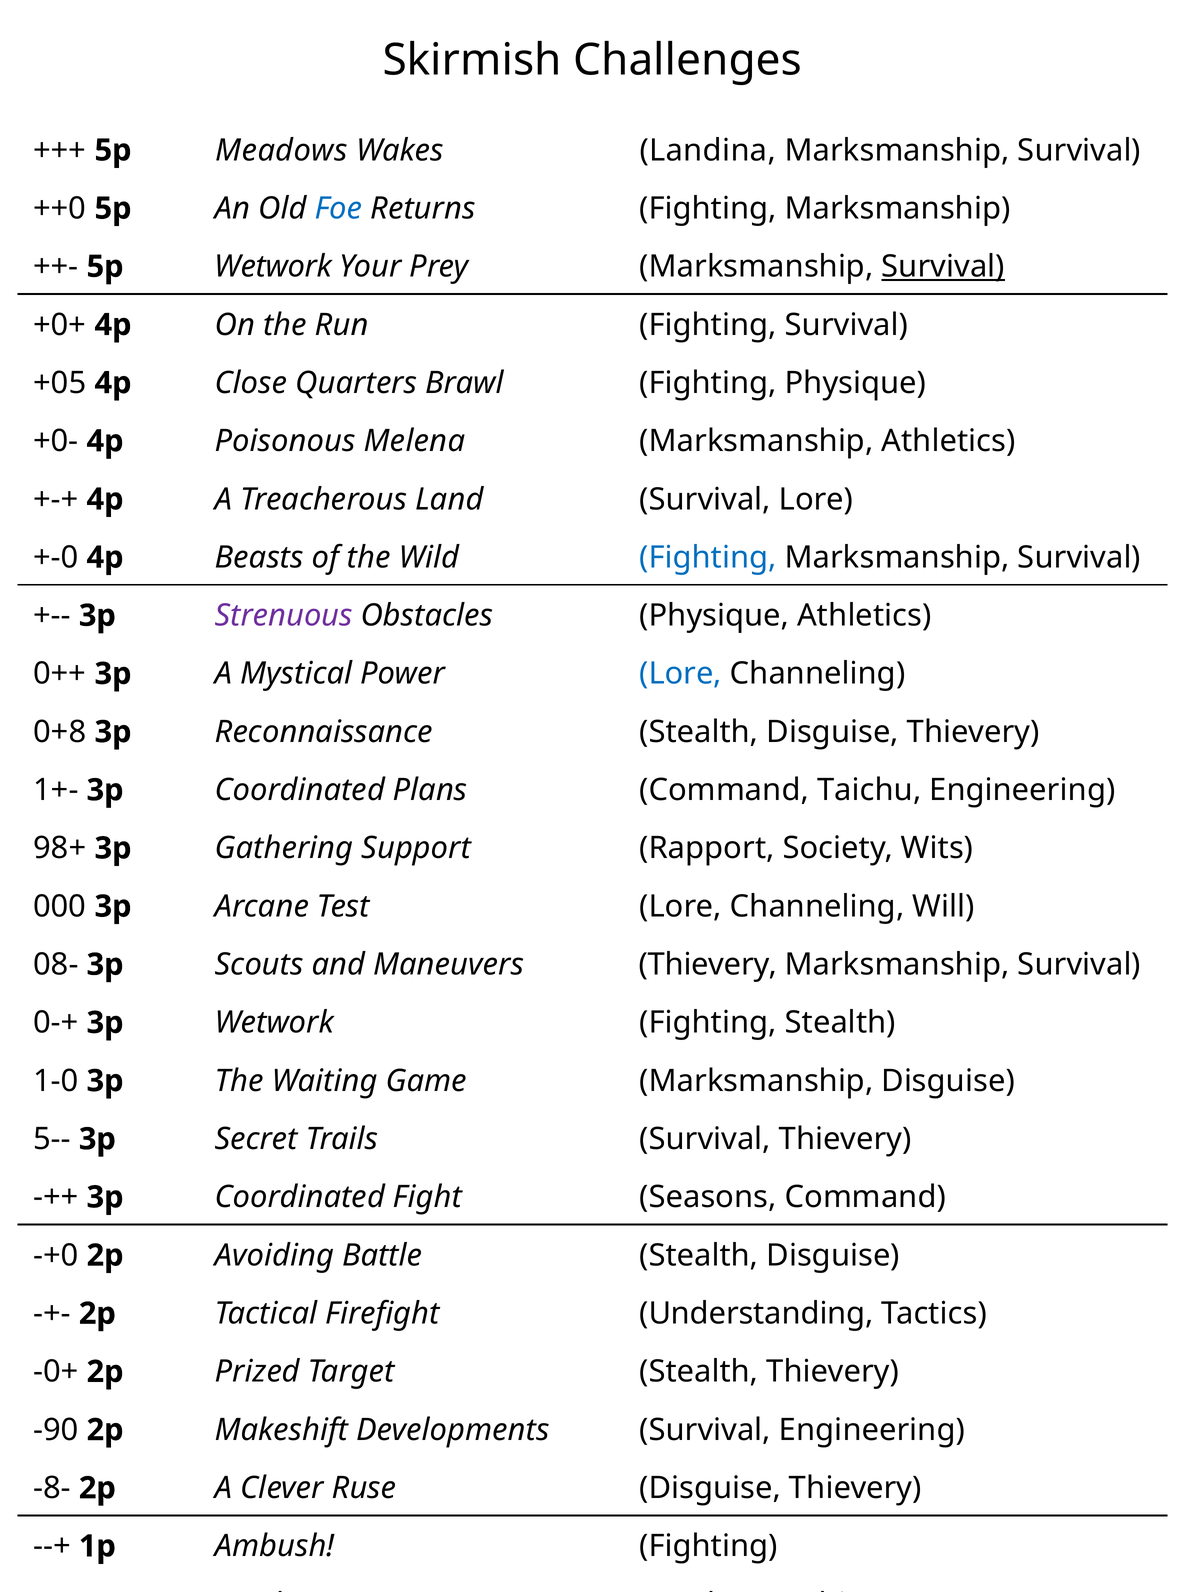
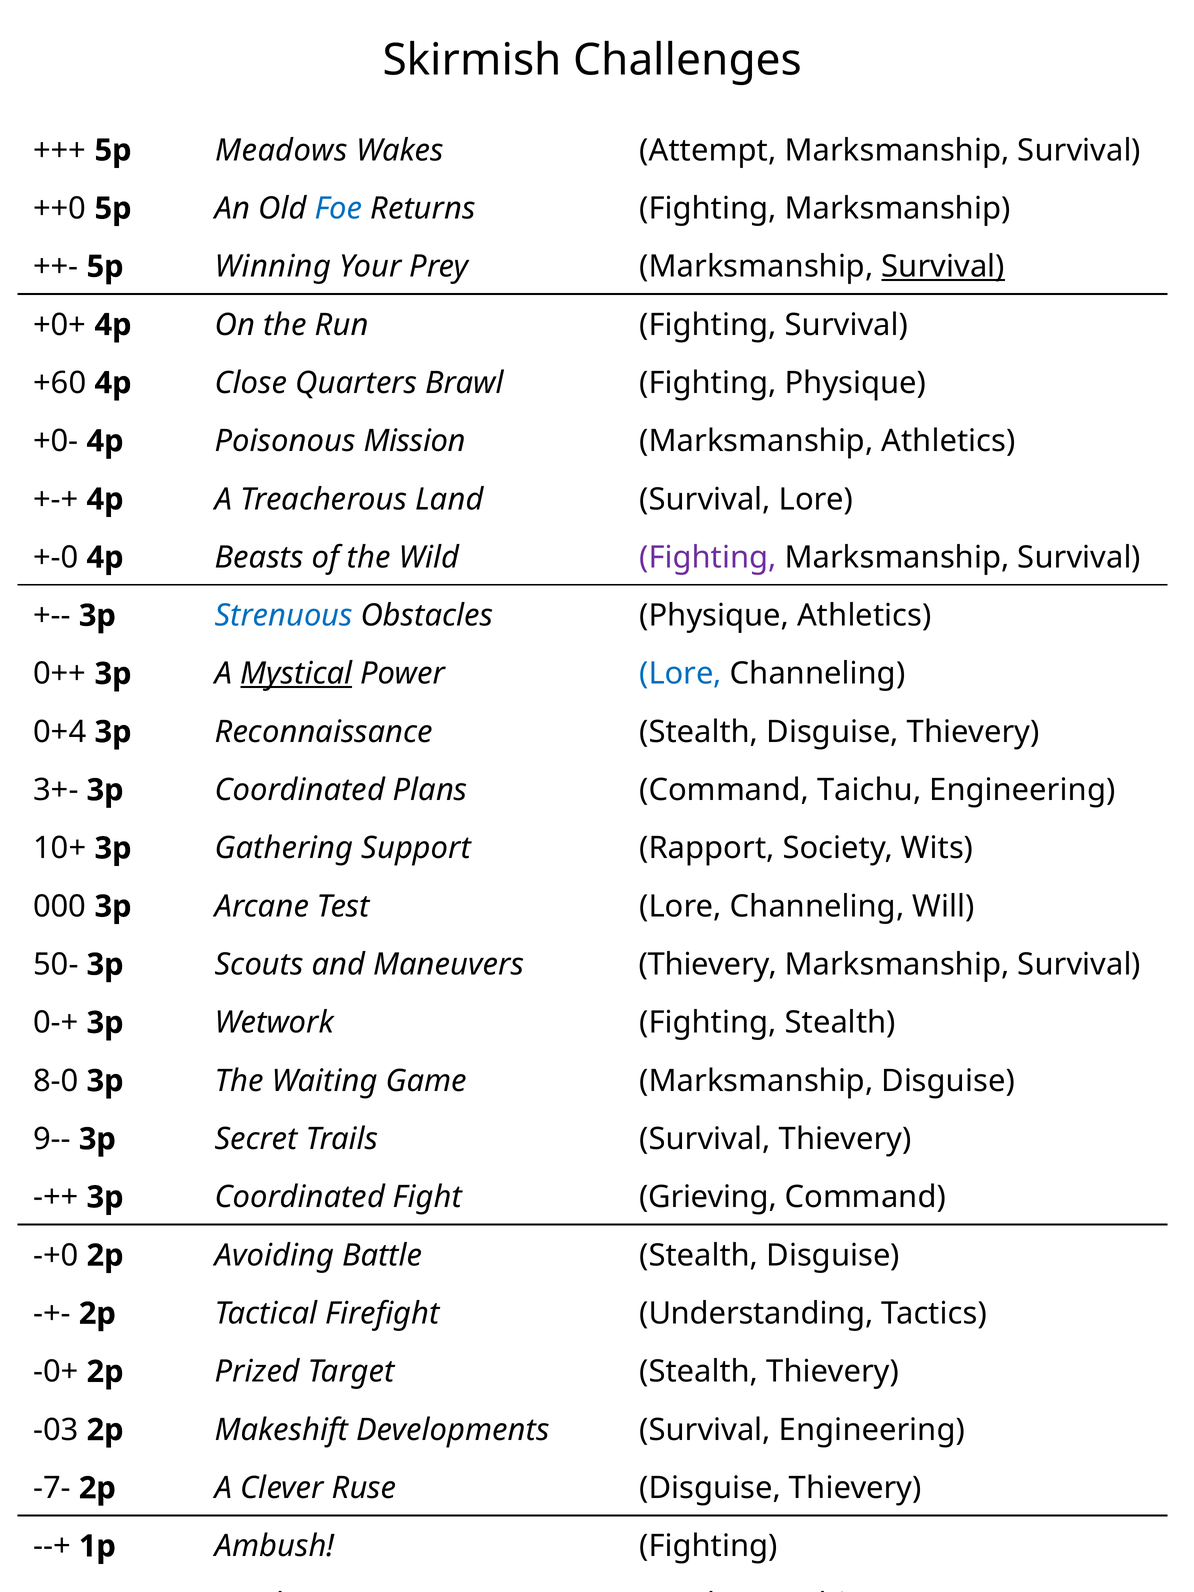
Landina: Landina -> Attempt
5p Wetwork: Wetwork -> Winning
+05: +05 -> +60
Melena: Melena -> Mission
Fighting at (708, 557) colour: blue -> purple
Strenuous colour: purple -> blue
Mystical underline: none -> present
0+8: 0+8 -> 0+4
1+-: 1+- -> 3+-
98+: 98+ -> 10+
08-: 08- -> 50-
1-0: 1-0 -> 8-0
5--: 5-- -> 9--
Seasons: Seasons -> Grieving
-90: -90 -> -03
-8-: -8- -> -7-
